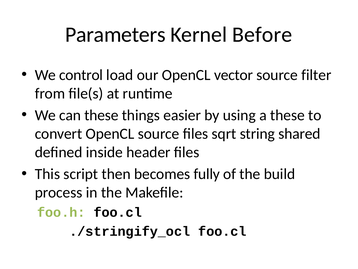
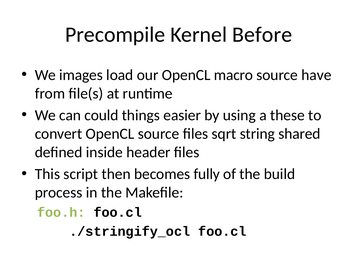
Parameters: Parameters -> Precompile
control: control -> images
vector: vector -> macro
filter: filter -> have
can these: these -> could
